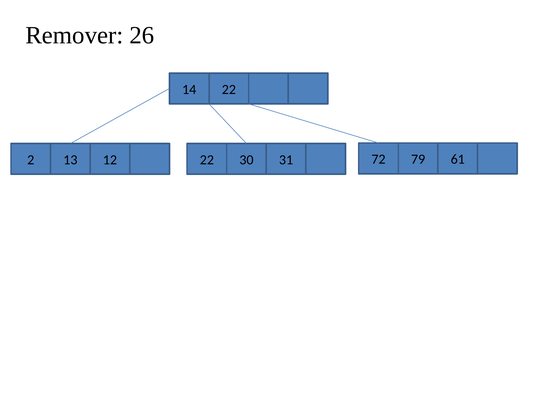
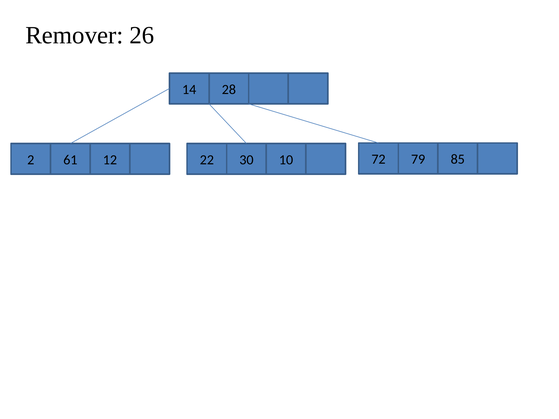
14 22: 22 -> 28
61: 61 -> 85
13: 13 -> 61
31: 31 -> 10
